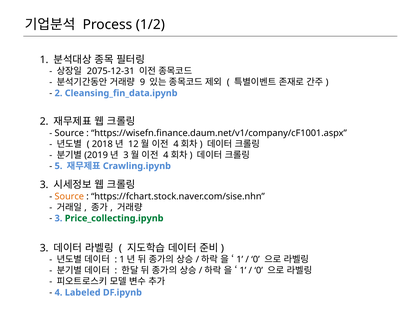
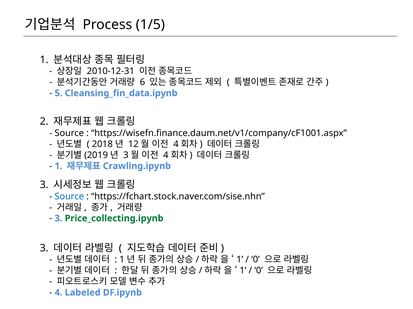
1/2: 1/2 -> 1/5
2075-12-31: 2075-12-31 -> 2010-12-31
9: 9 -> 6
2 at (59, 93): 2 -> 5
5 at (59, 166): 5 -> 1
Source at (69, 197) colour: orange -> blue
